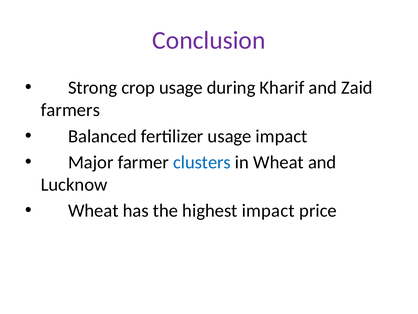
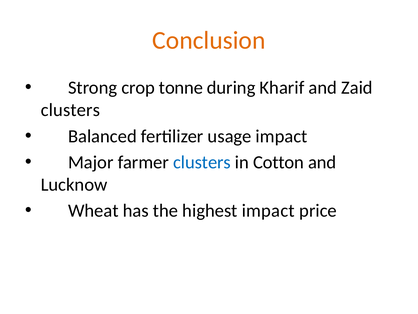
Conclusion colour: purple -> orange
crop usage: usage -> tonne
farmers at (70, 110): farmers -> clusters
Wheat: Wheat -> Cotton
